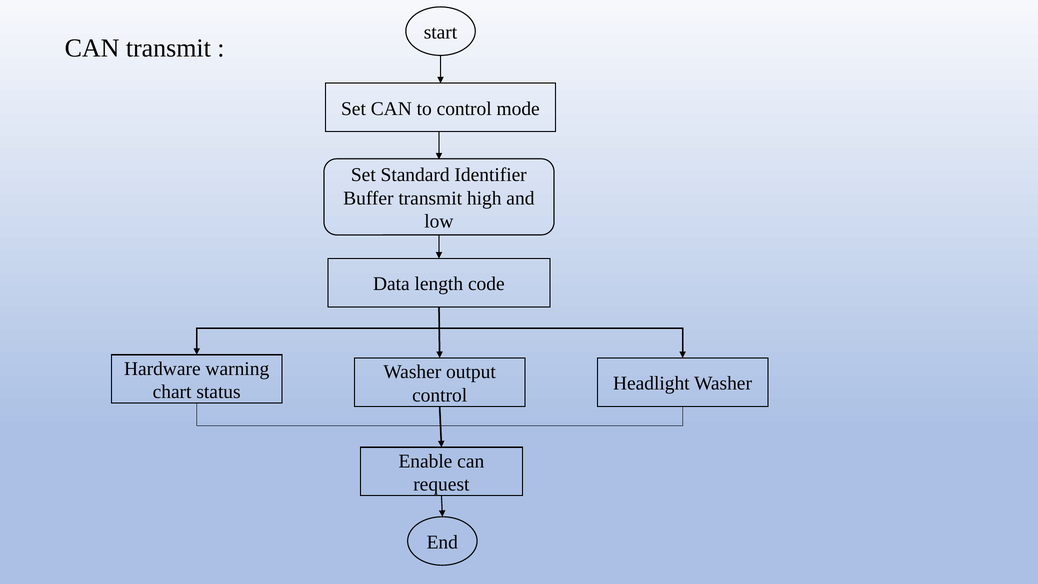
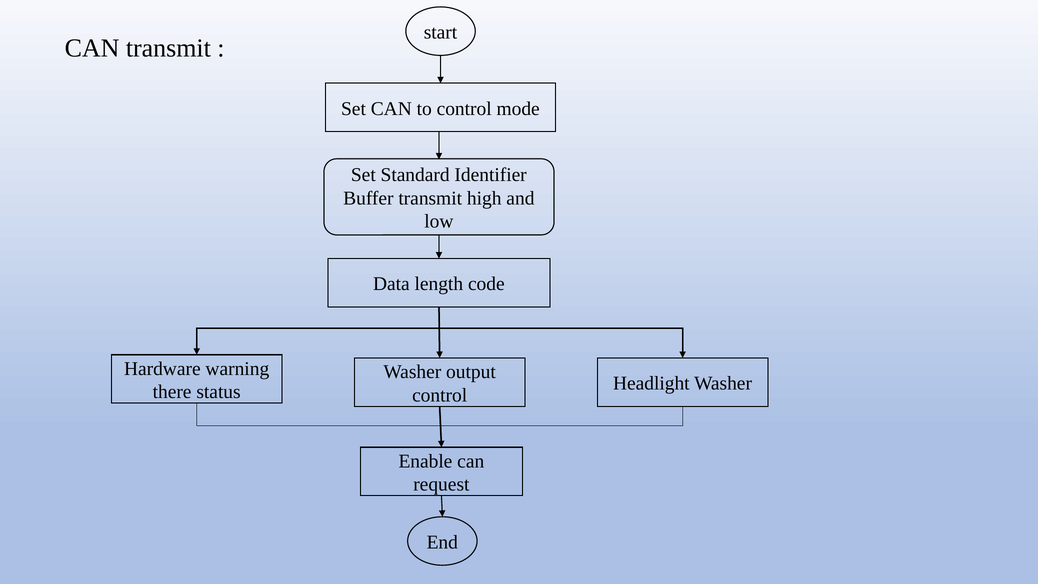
chart: chart -> there
